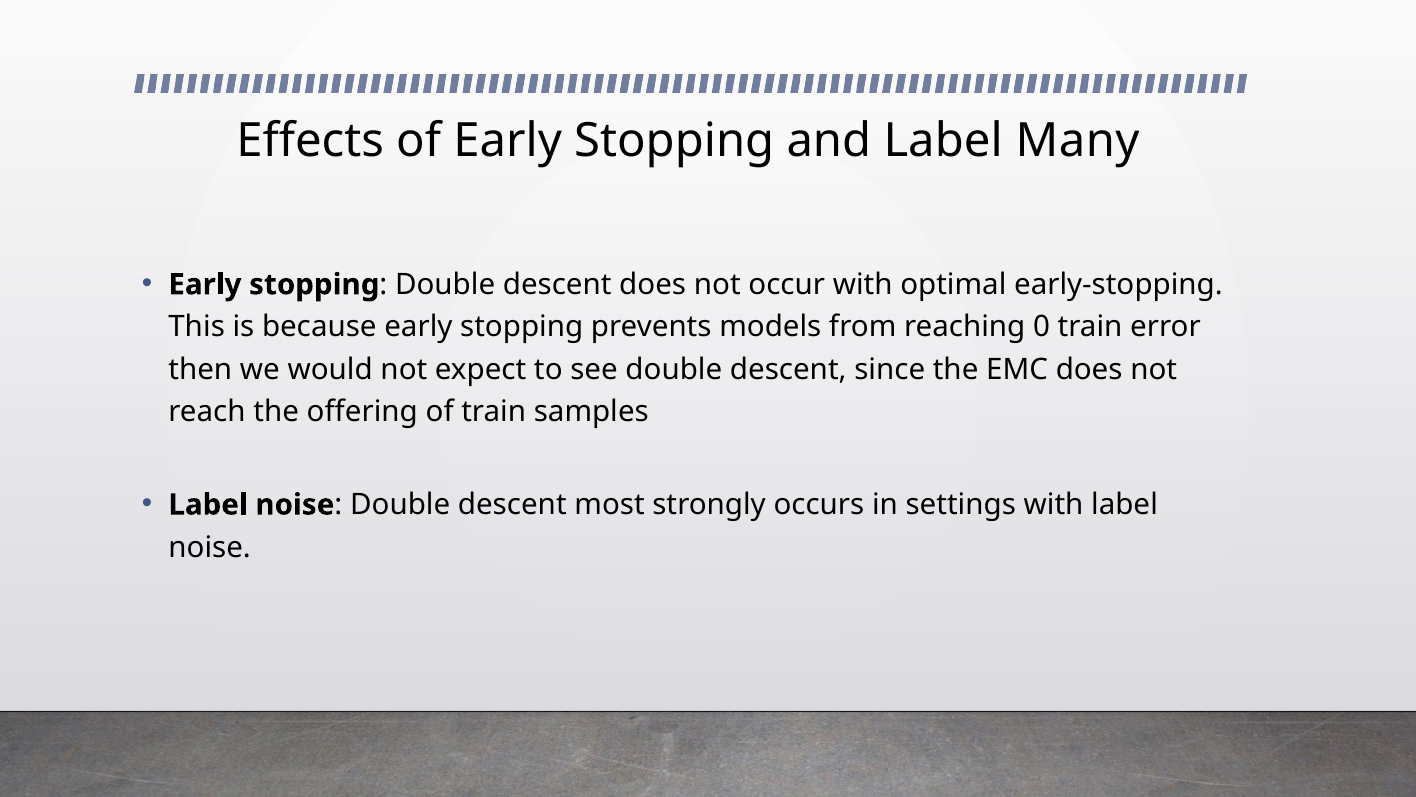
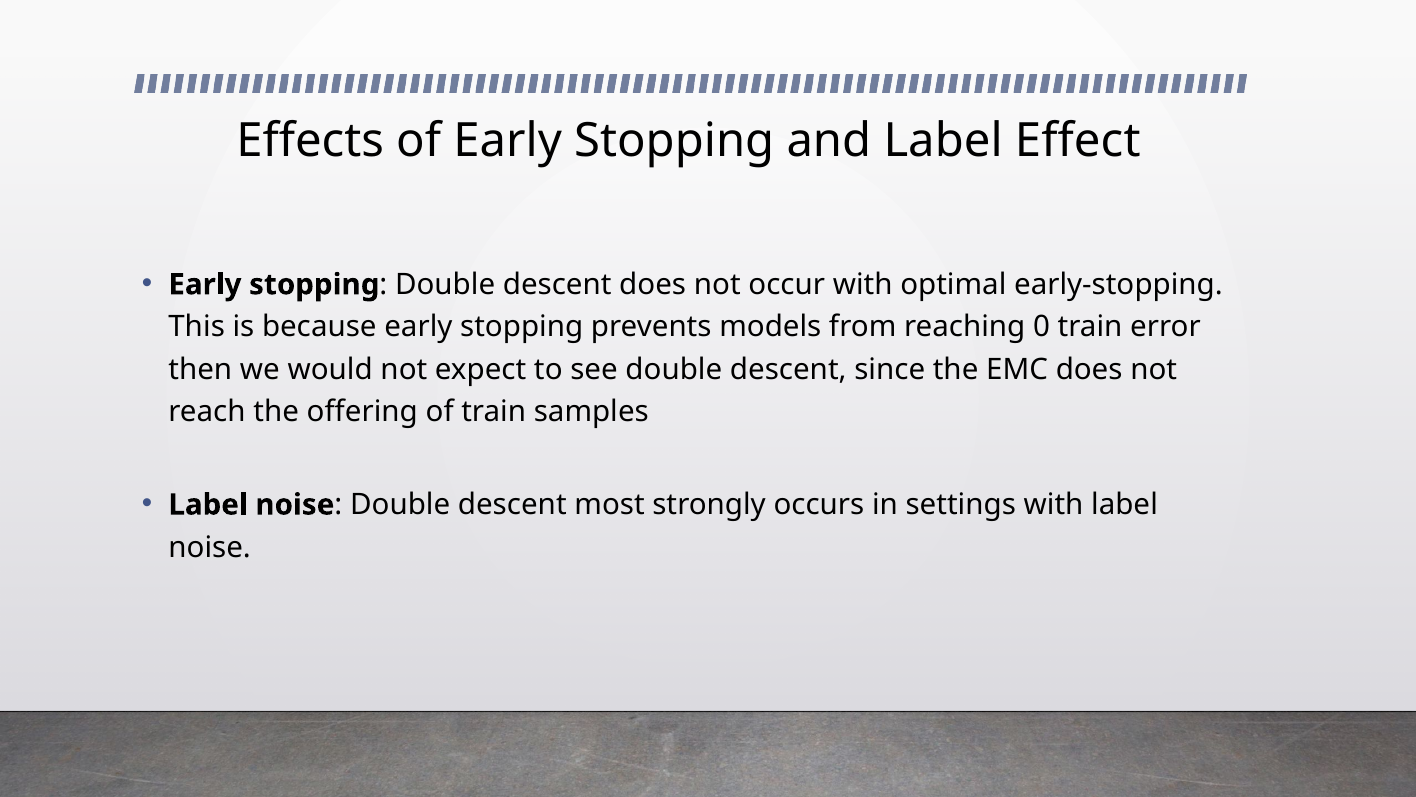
Many: Many -> Effect
